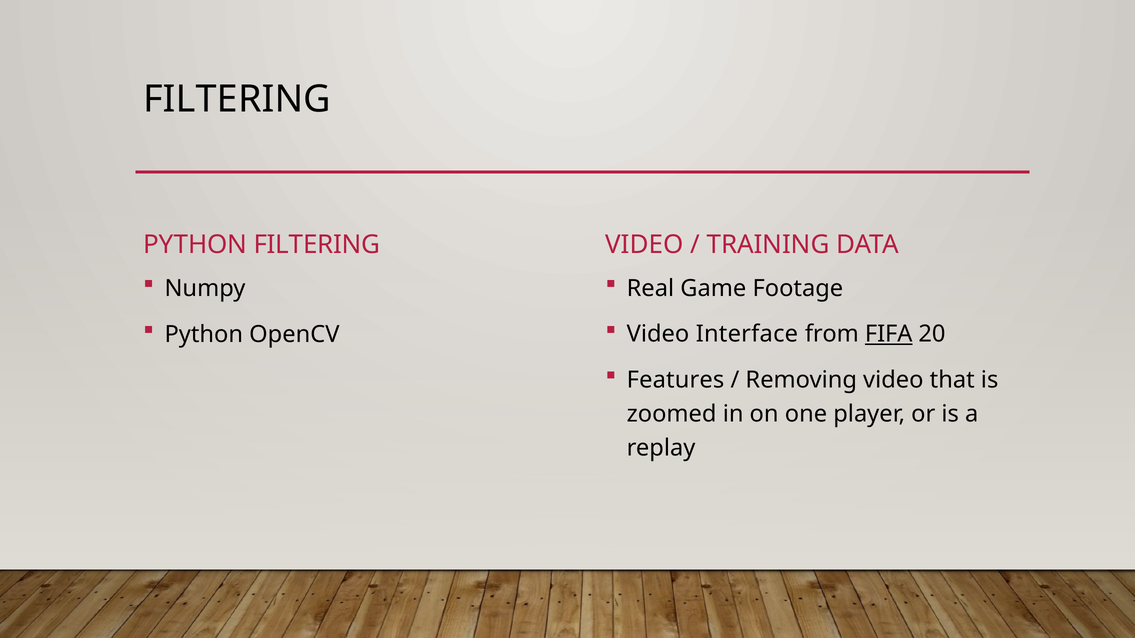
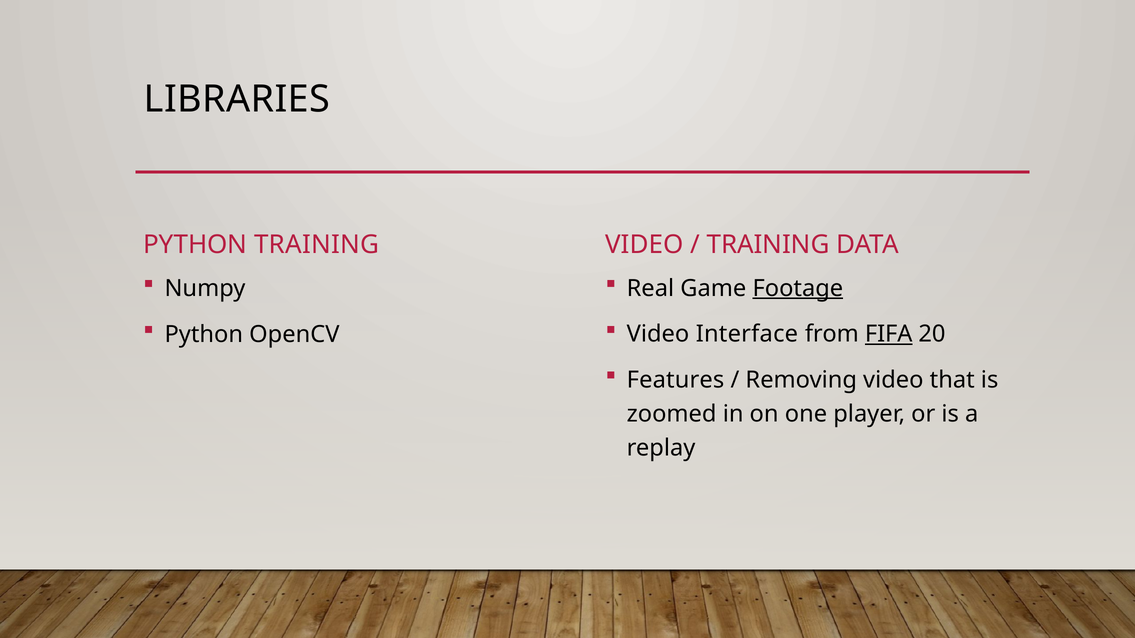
FILTERING at (237, 99): FILTERING -> LIBRARIES
PYTHON FILTERING: FILTERING -> TRAINING
Footage underline: none -> present
